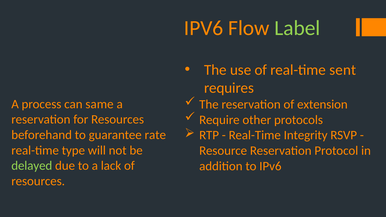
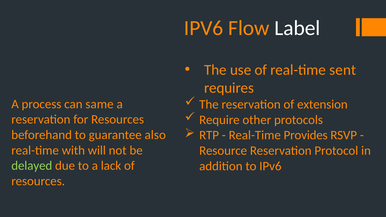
Label colour: light green -> white
Integrity: Integrity -> Provides
rate: rate -> also
type: type -> with
